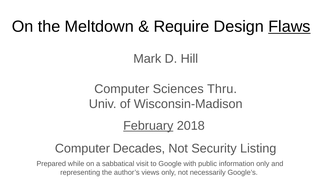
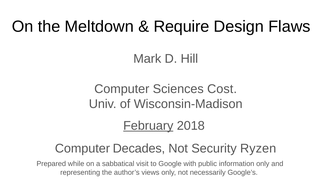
Flaws underline: present -> none
Thru: Thru -> Cost
Listing: Listing -> Ryzen
